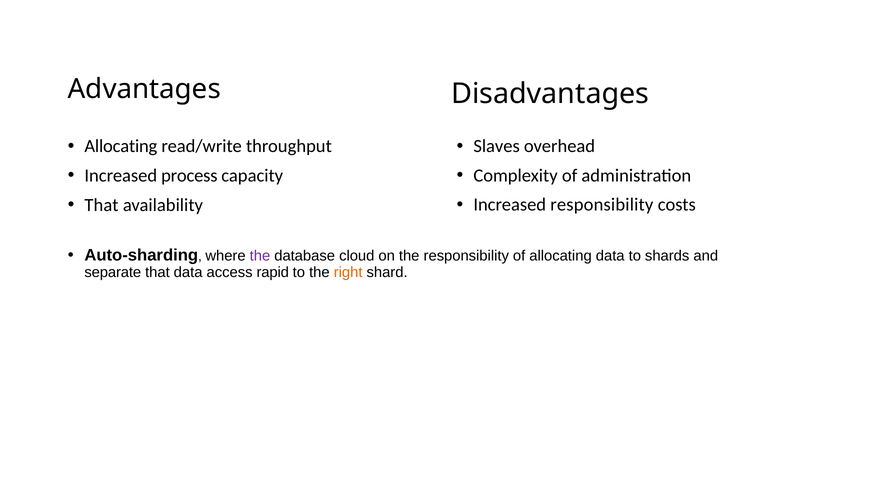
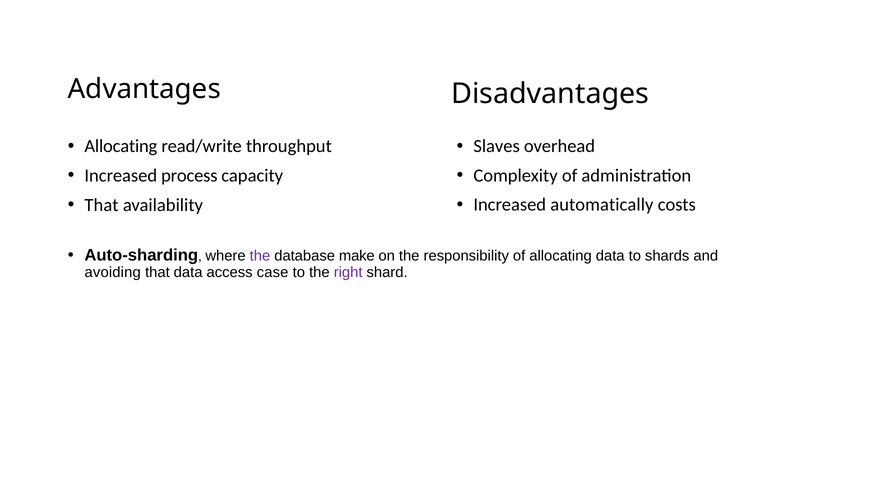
Increased responsibility: responsibility -> automatically
cloud: cloud -> make
separate: separate -> avoiding
rapid: rapid -> case
right colour: orange -> purple
